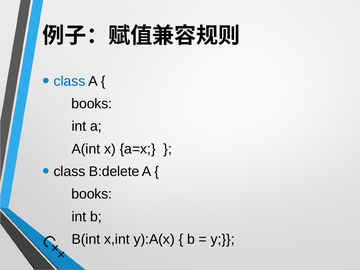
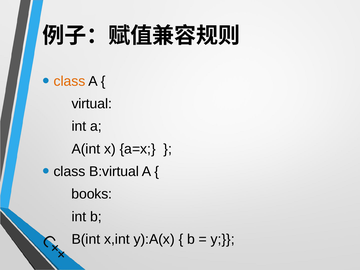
class at (69, 81) colour: blue -> orange
books at (92, 104): books -> virtual
B:delete: B:delete -> B:virtual
